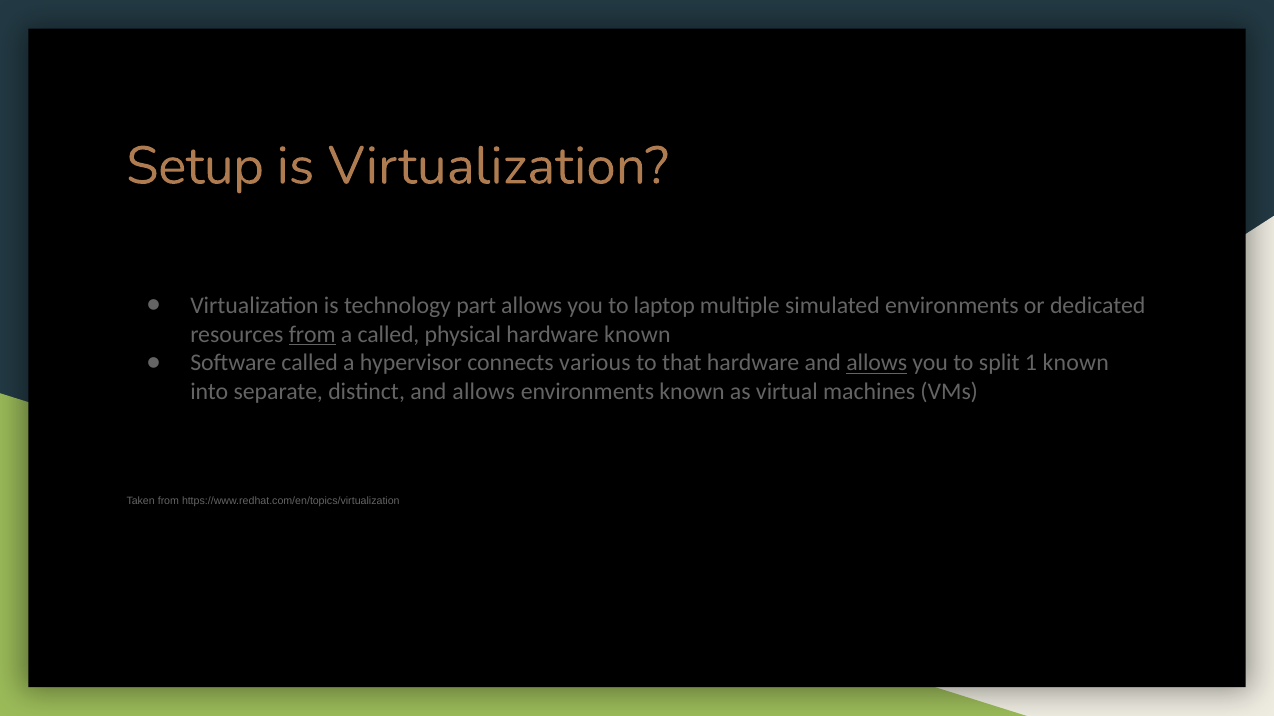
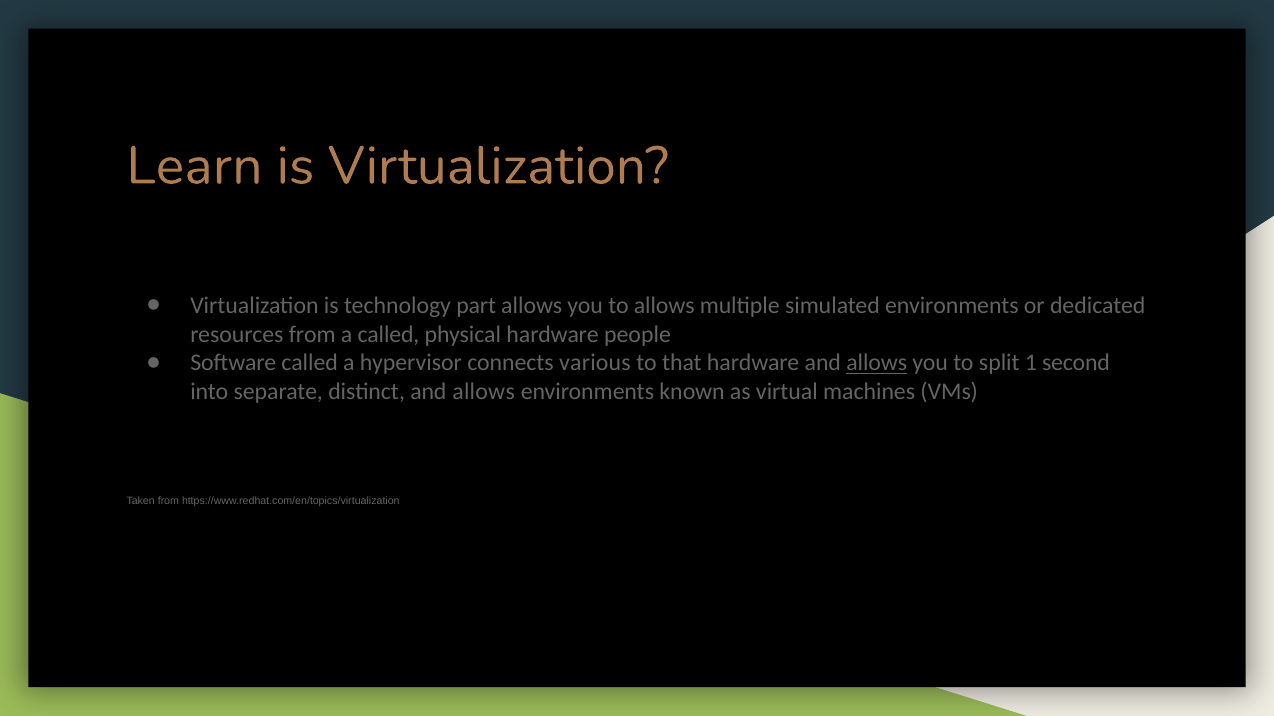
Setup: Setup -> Learn
to laptop: laptop -> allows
from at (312, 335) underline: present -> none
hardware known: known -> people
1 known: known -> second
